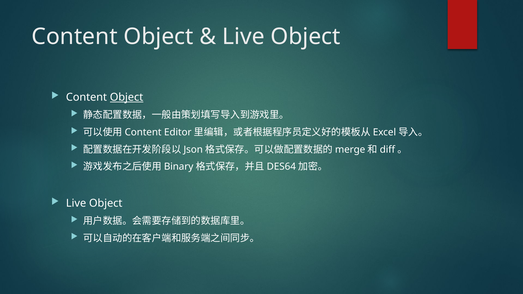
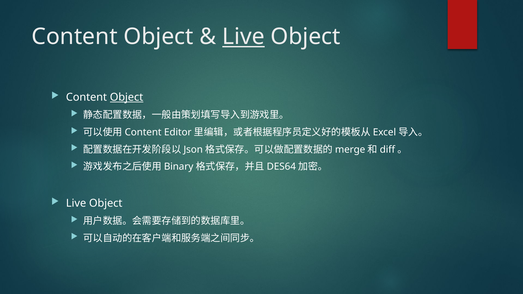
Live at (243, 37) underline: none -> present
